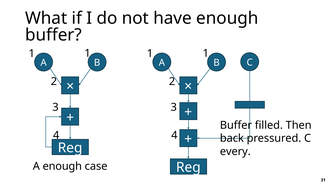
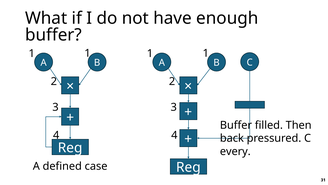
A enough: enough -> defined
